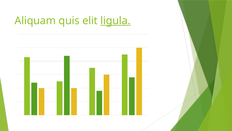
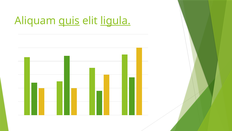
quis underline: none -> present
